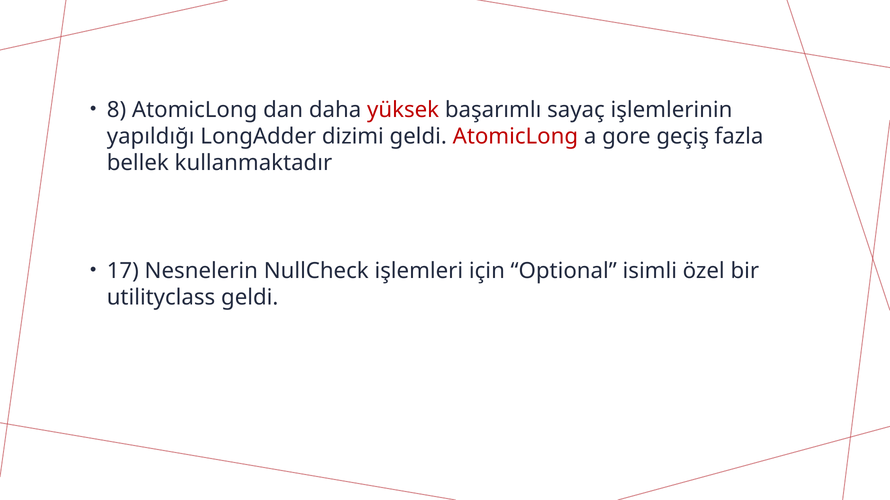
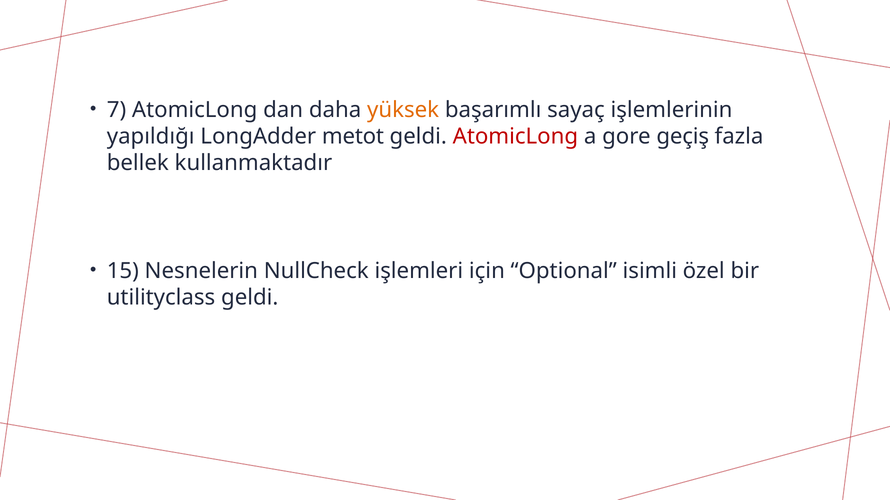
8: 8 -> 7
yüksek colour: red -> orange
dizimi: dizimi -> metot
17: 17 -> 15
